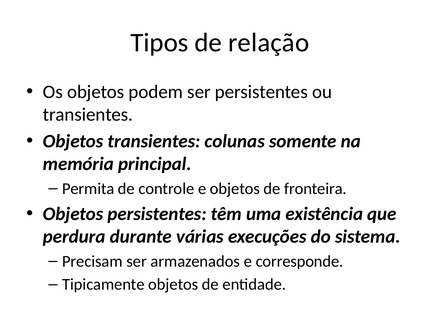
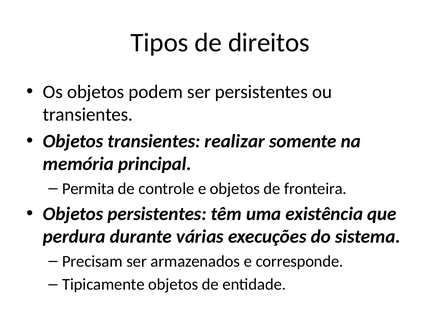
relação: relação -> direitos
colunas: colunas -> realizar
